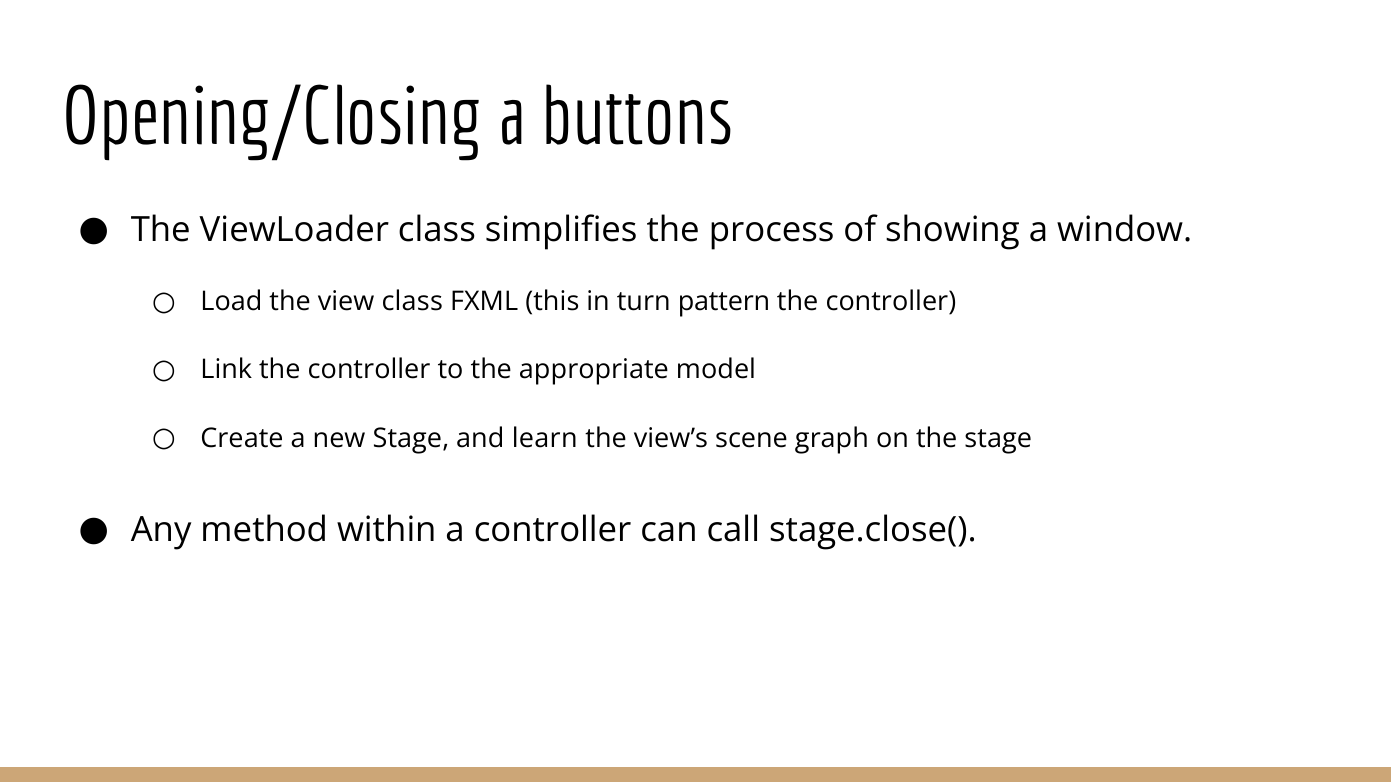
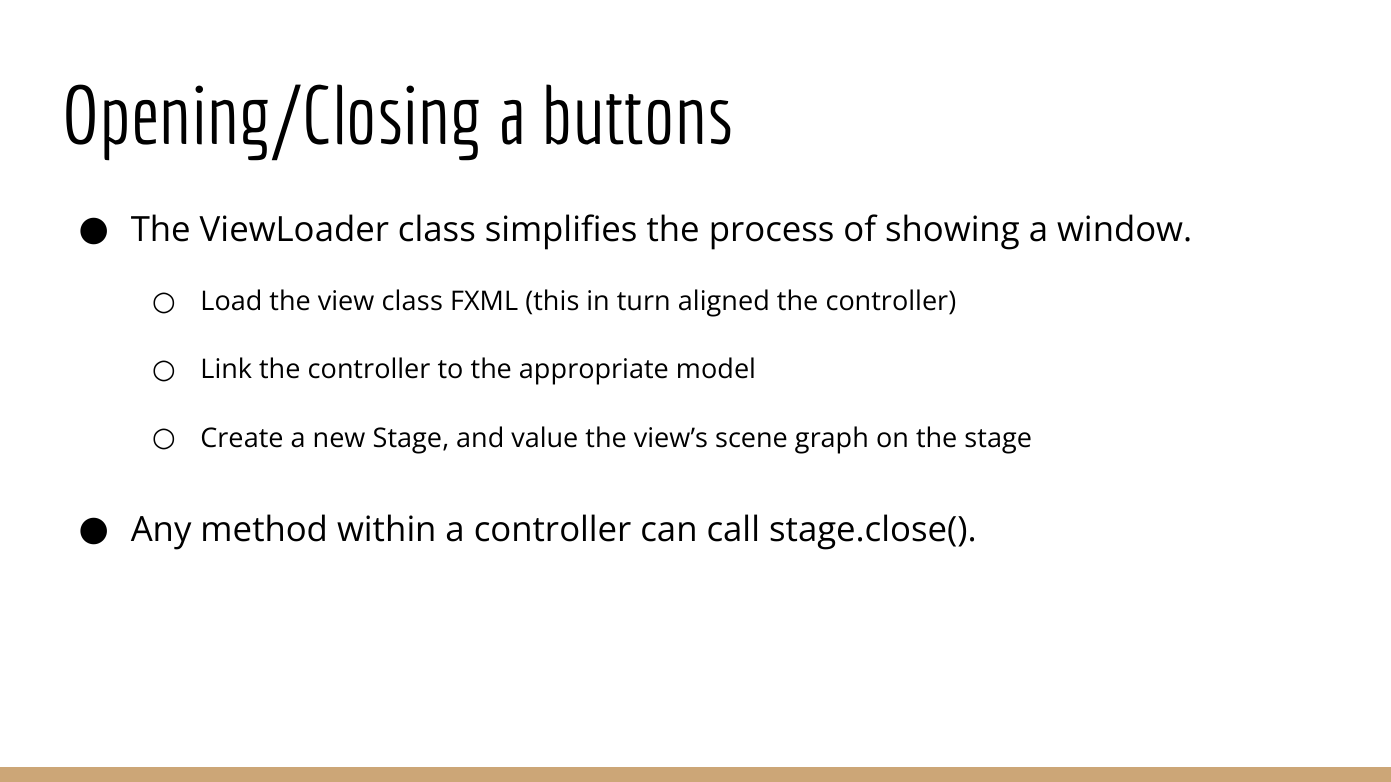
pattern: pattern -> aligned
learn: learn -> value
